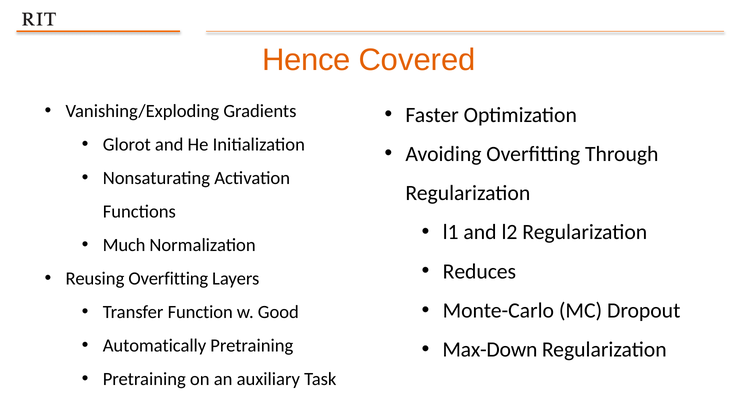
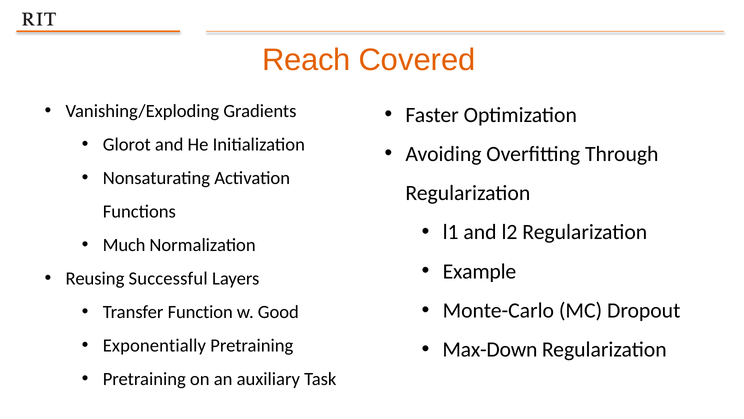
Hence: Hence -> Reach
Reduces: Reduces -> Example
Reusing Overfitting: Overfitting -> Successful
Automatically: Automatically -> Exponentially
